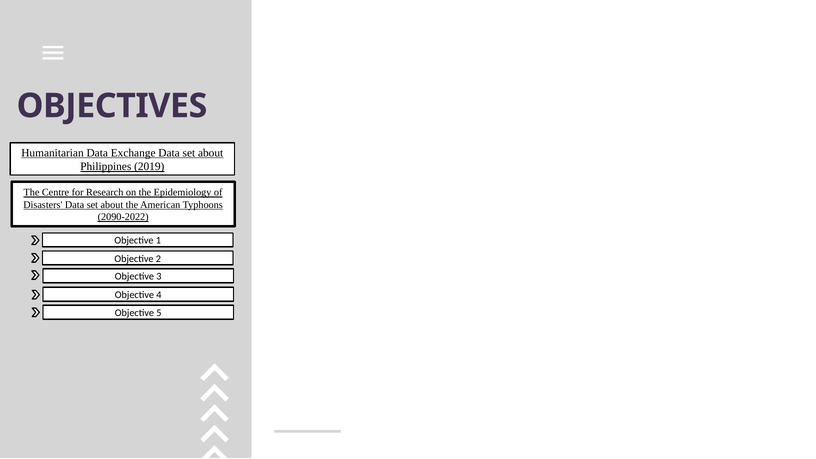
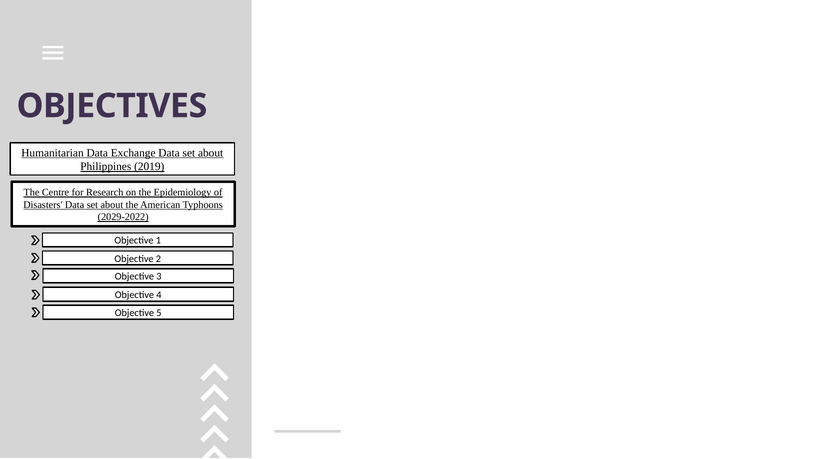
2090-2022: 2090-2022 -> 2029-2022
